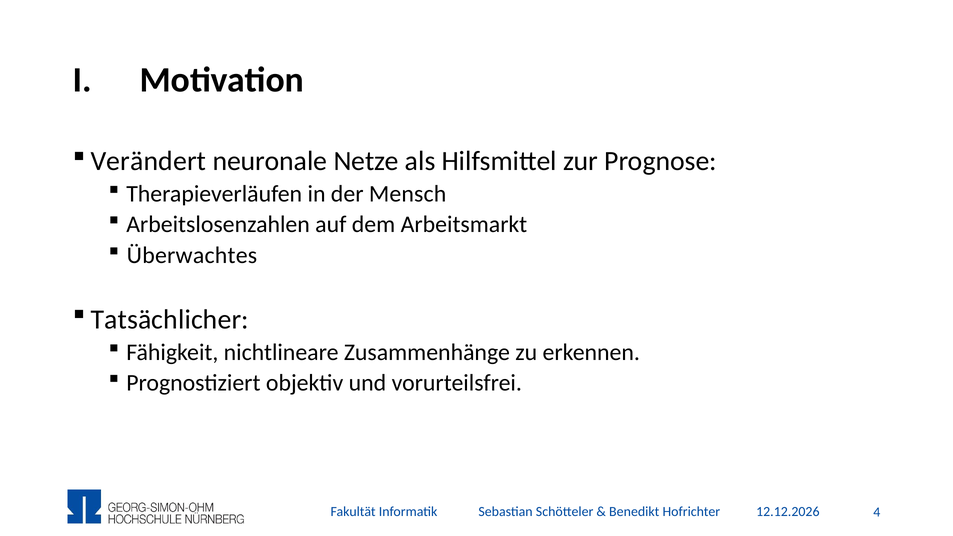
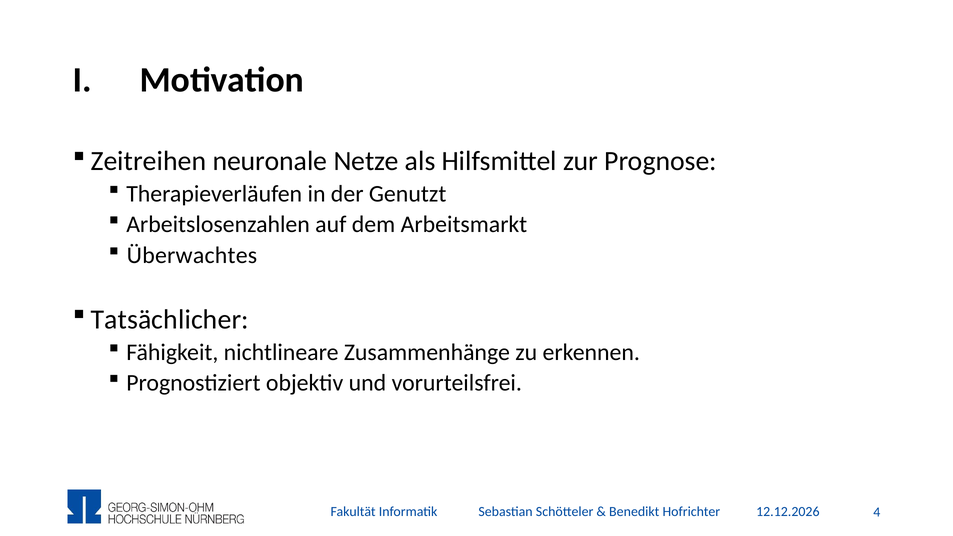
Verändert: Verändert -> Zeitreihen
Mensch: Mensch -> Genutzt
